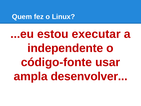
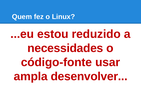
executar: executar -> reduzido
independente: independente -> necessidades
